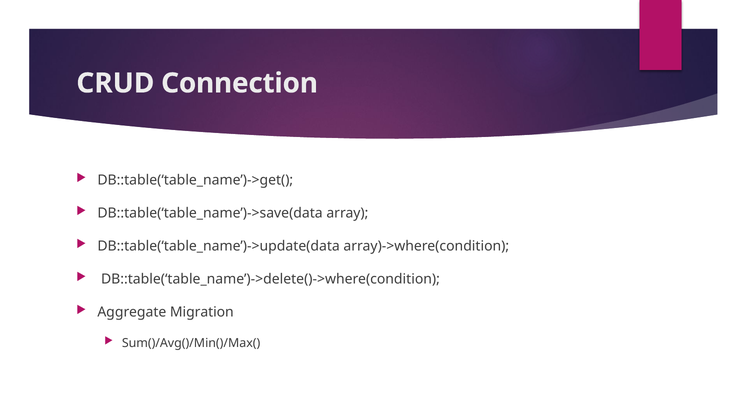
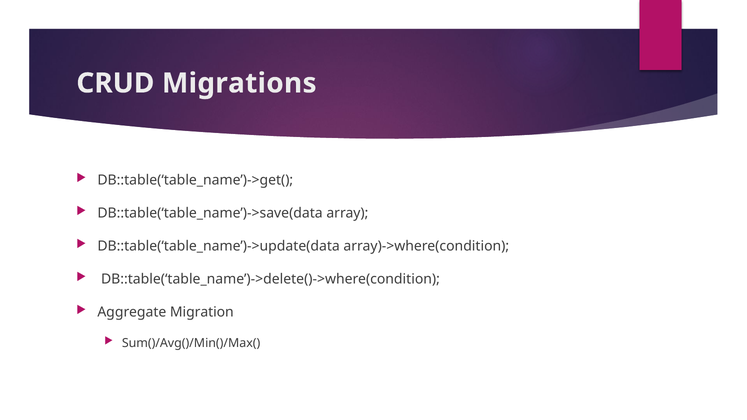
Connection: Connection -> Migrations
